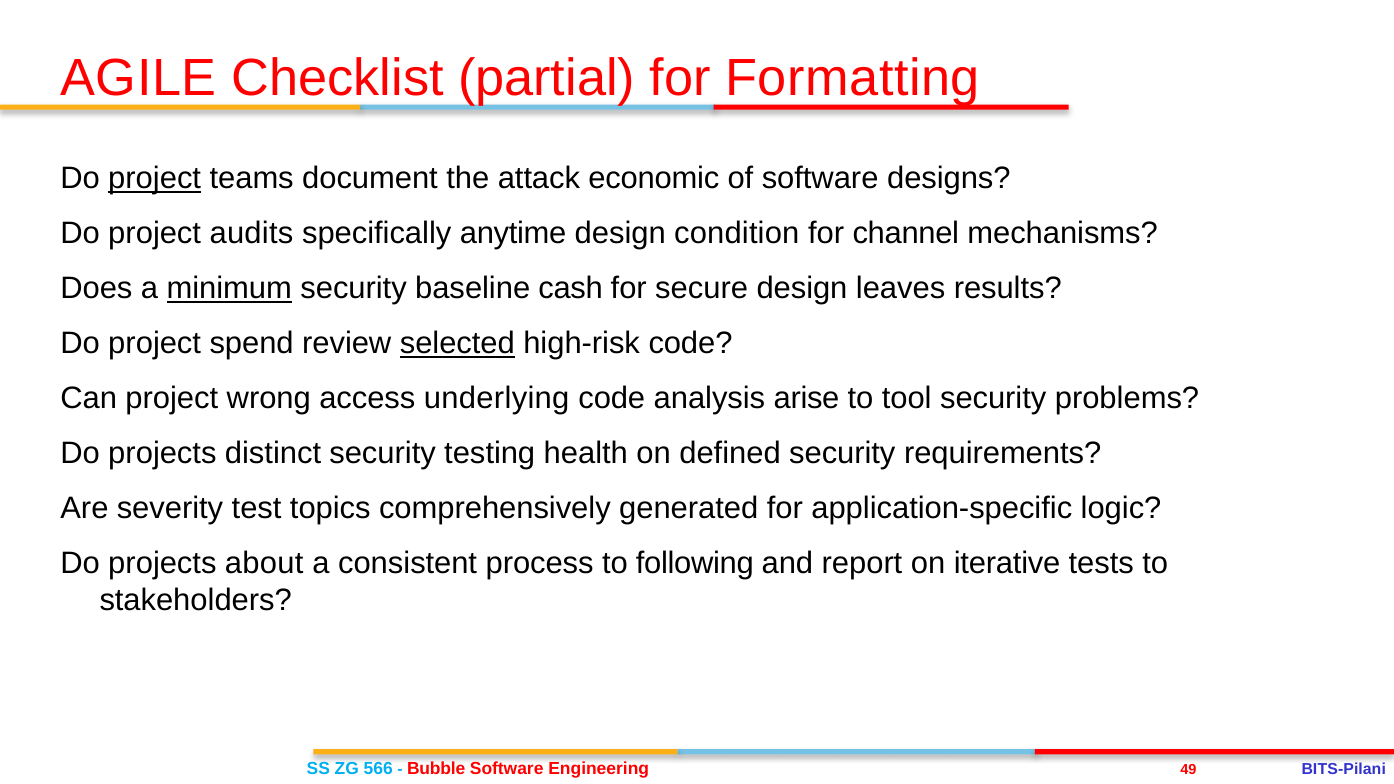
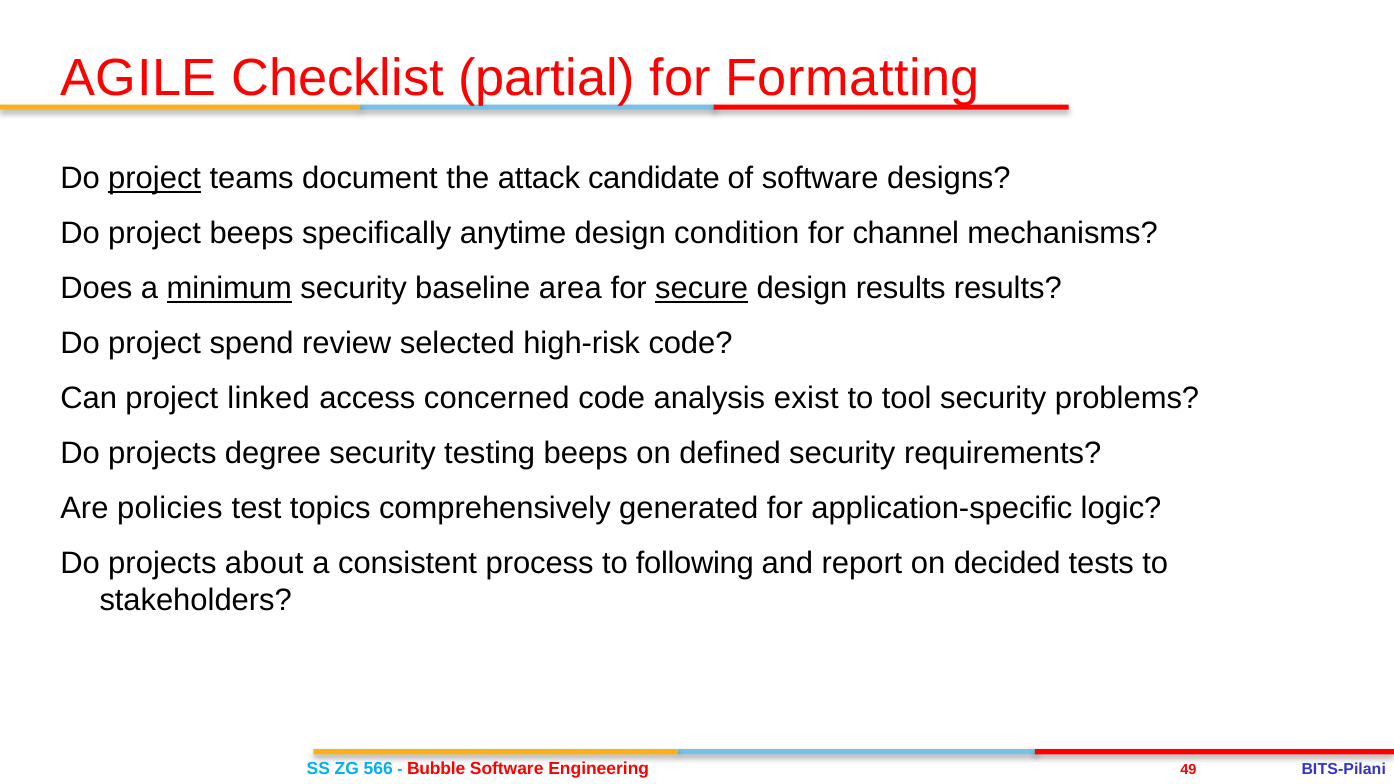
economic: economic -> candidate
project audits: audits -> beeps
cash: cash -> area
secure underline: none -> present
design leaves: leaves -> results
selected underline: present -> none
wrong: wrong -> linked
underlying: underlying -> concerned
arise: arise -> exist
distinct: distinct -> degree
testing health: health -> beeps
severity: severity -> policies
iterative: iterative -> decided
